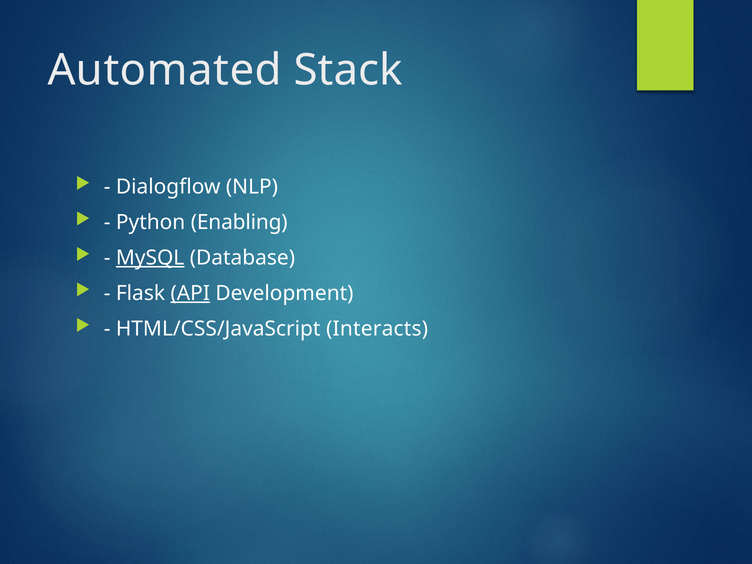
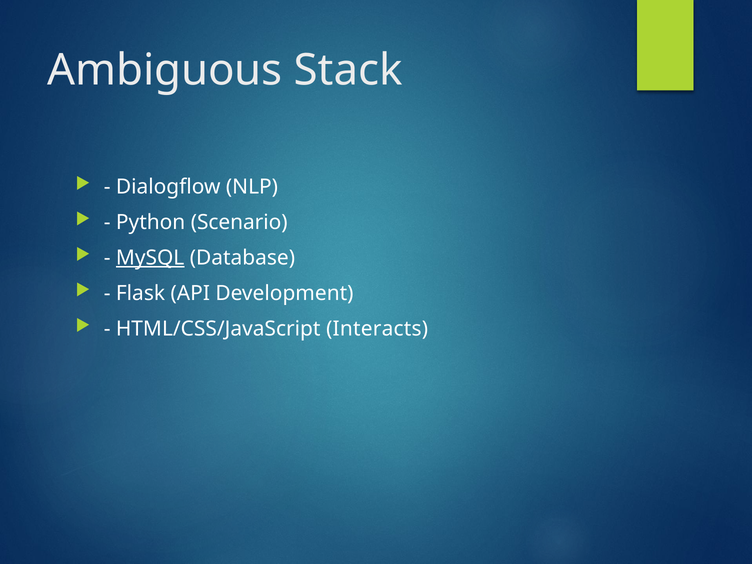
Automated: Automated -> Ambiguous
Enabling: Enabling -> Scenario
API underline: present -> none
